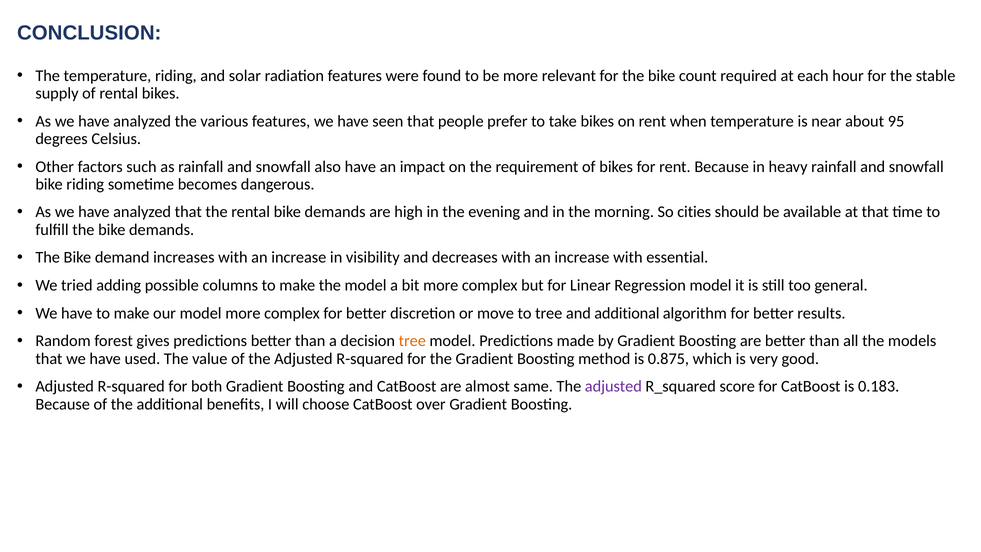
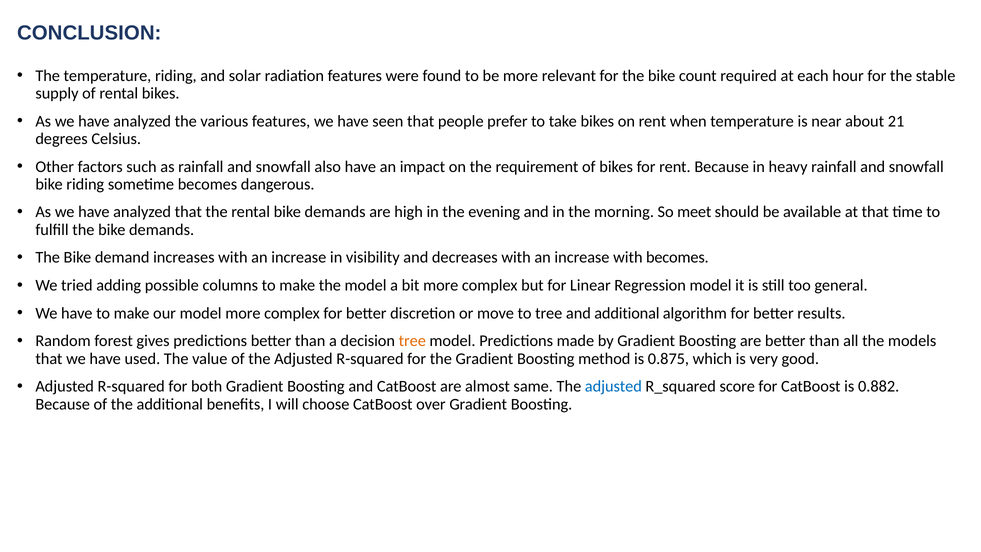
95: 95 -> 21
cities: cities -> meet
with essential: essential -> becomes
adjusted at (613, 386) colour: purple -> blue
0.183: 0.183 -> 0.882
